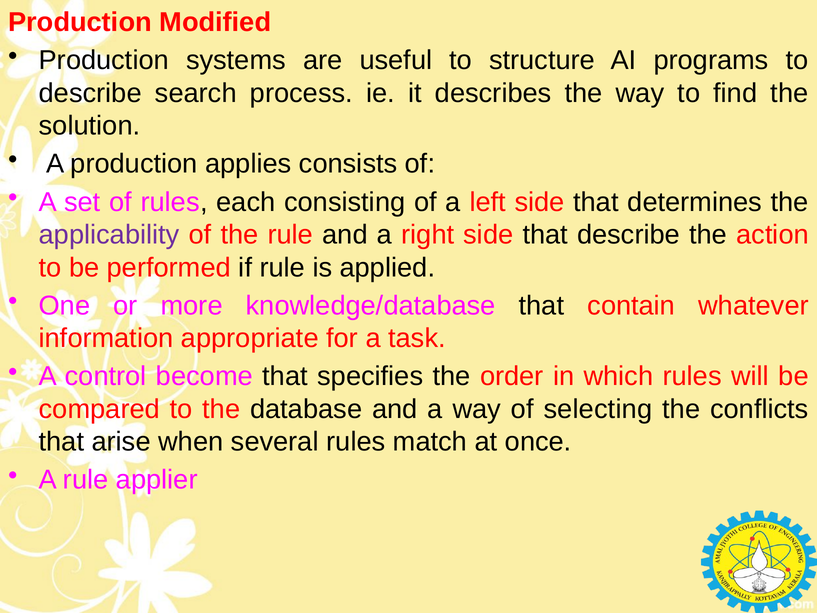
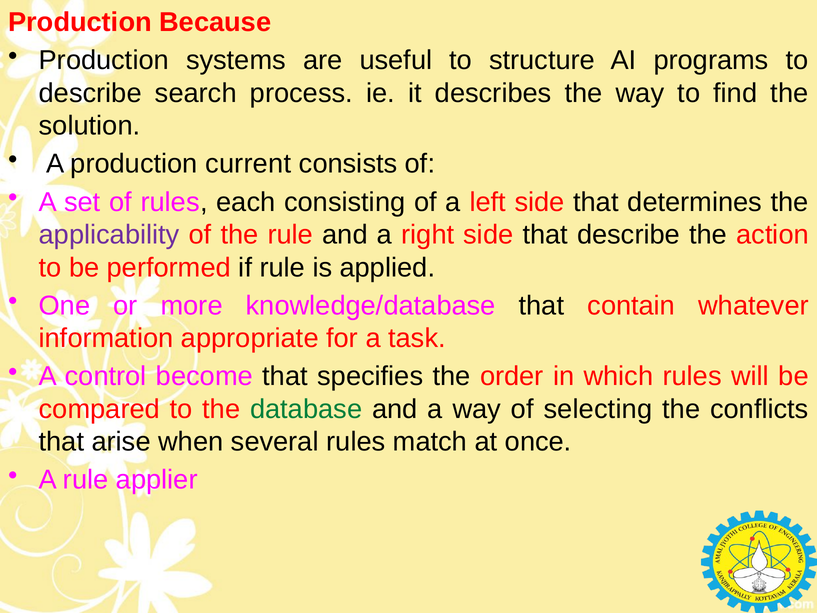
Modified: Modified -> Because
applies: applies -> current
database colour: black -> green
